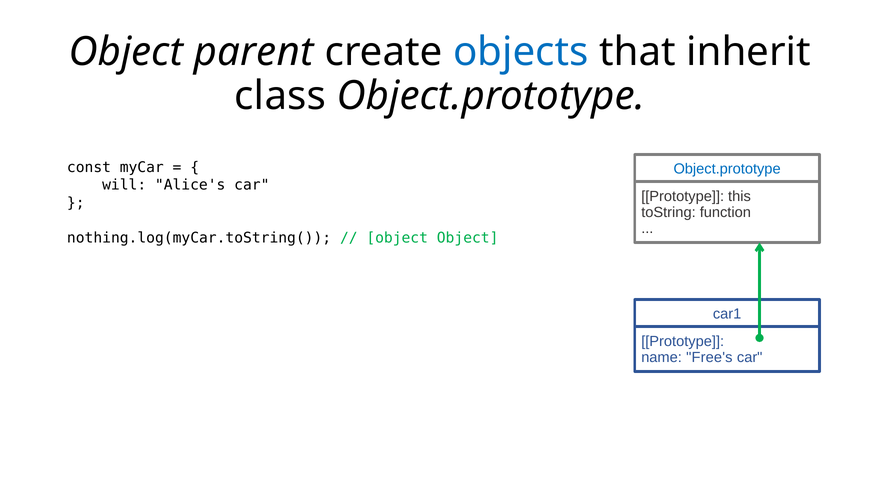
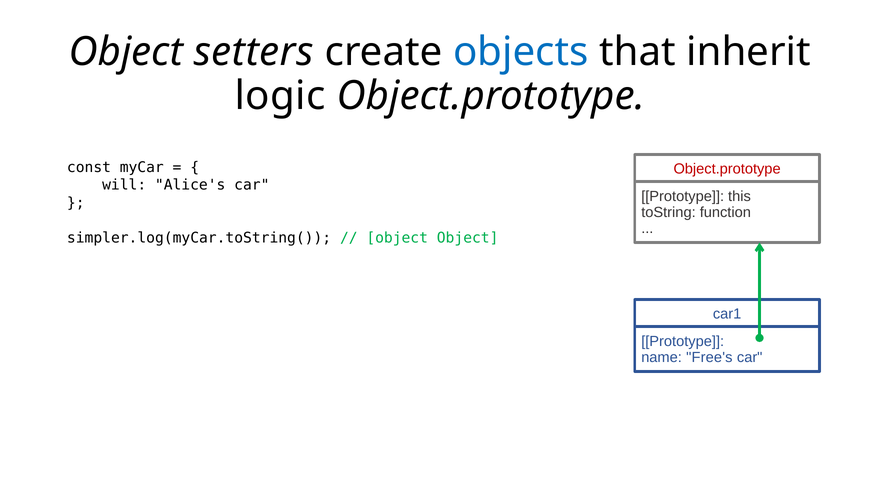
parent: parent -> setters
class: class -> logic
Object.prototype at (727, 169) colour: blue -> red
nothing.log(myCar.toString(: nothing.log(myCar.toString( -> simpler.log(myCar.toString(
